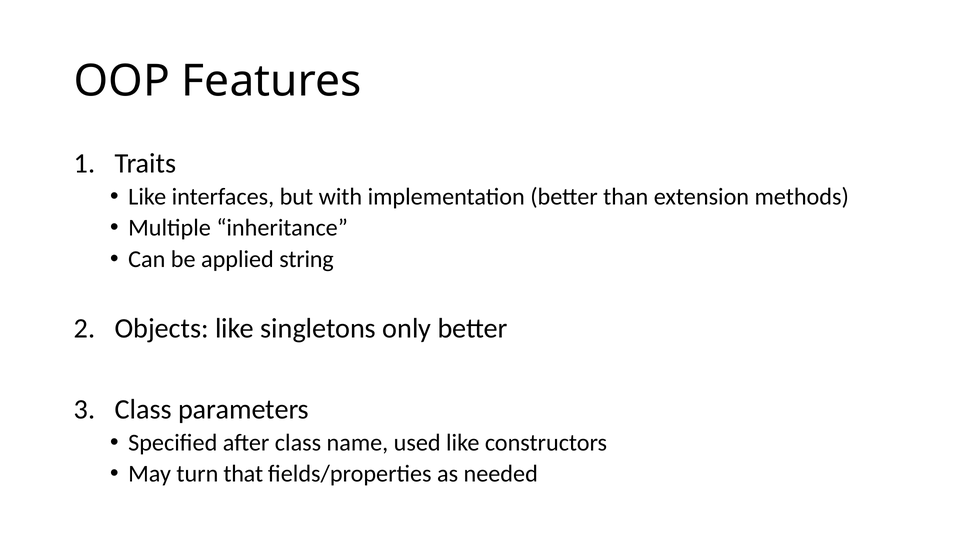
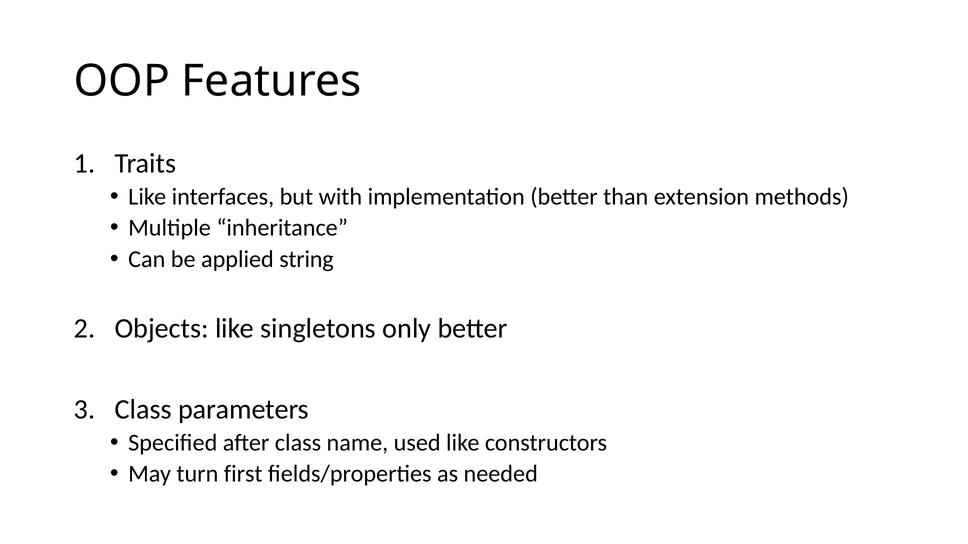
that: that -> first
